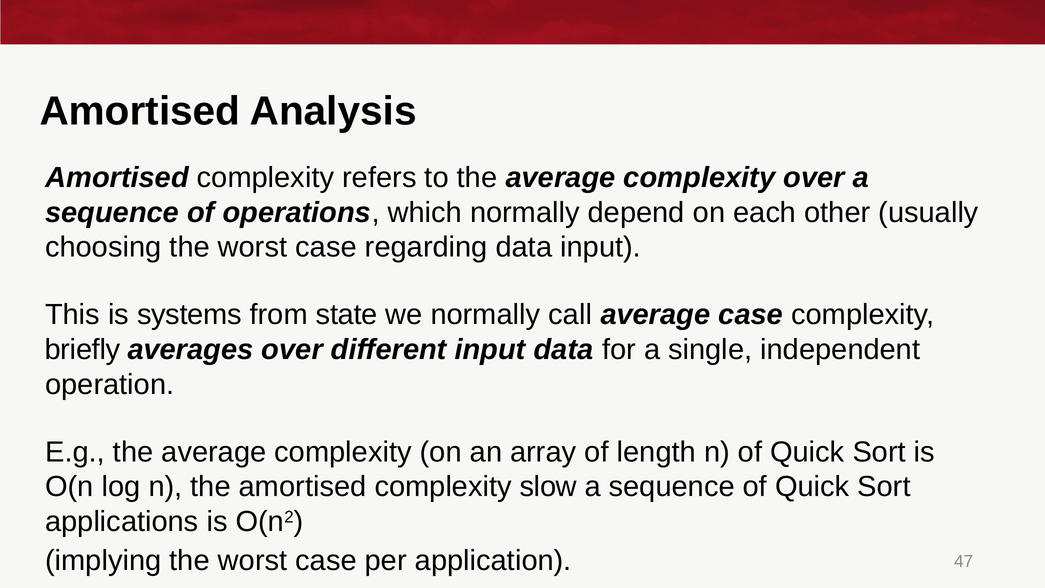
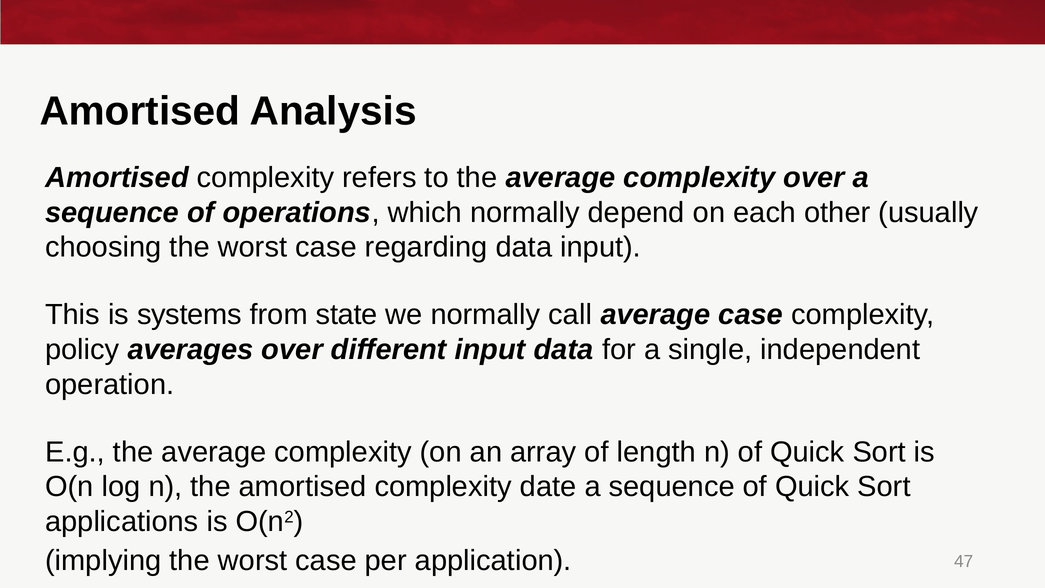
briefly: briefly -> policy
slow: slow -> date
